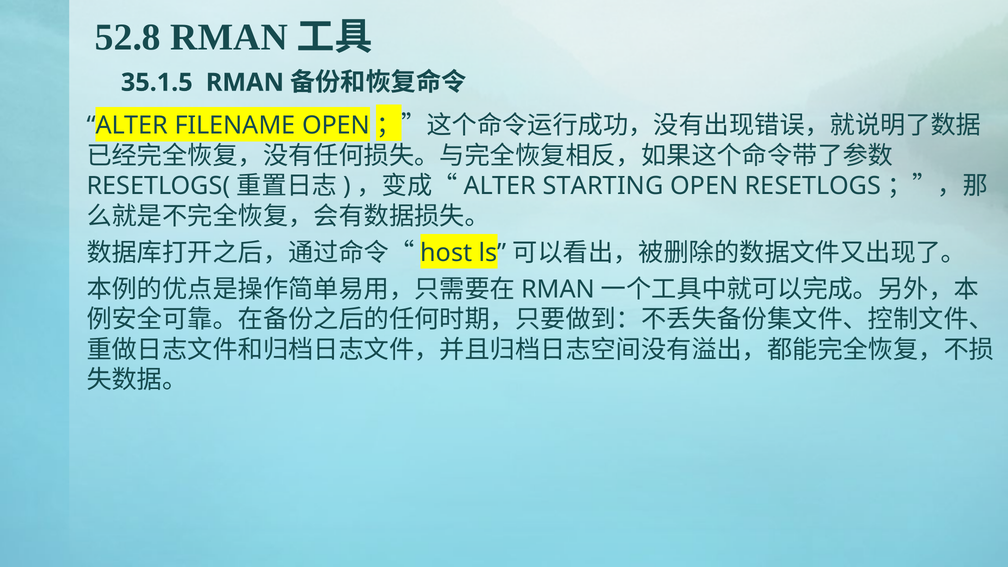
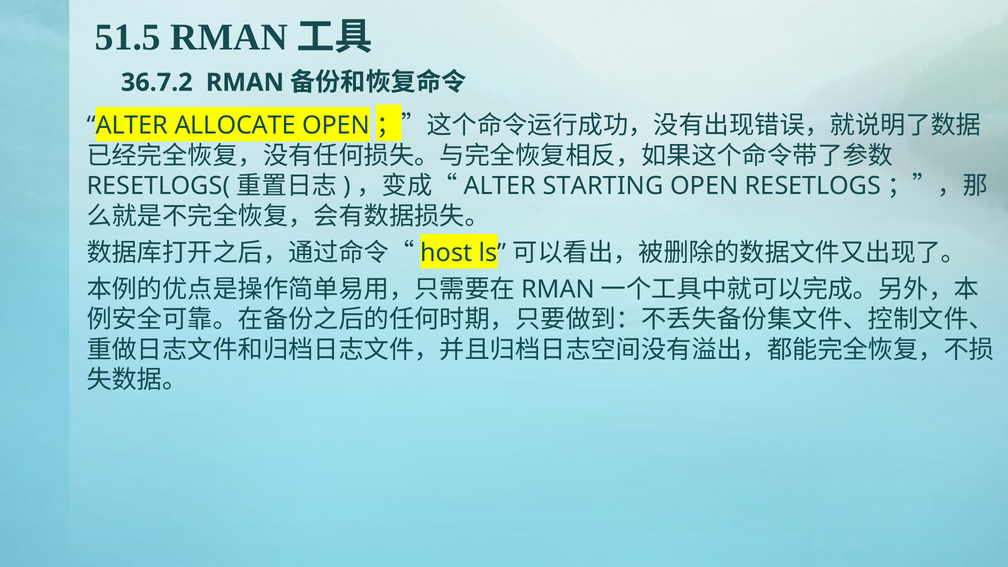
52.8: 52.8 -> 51.5
35.1.5: 35.1.5 -> 36.7.2
FILENAME: FILENAME -> ALLOCATE
